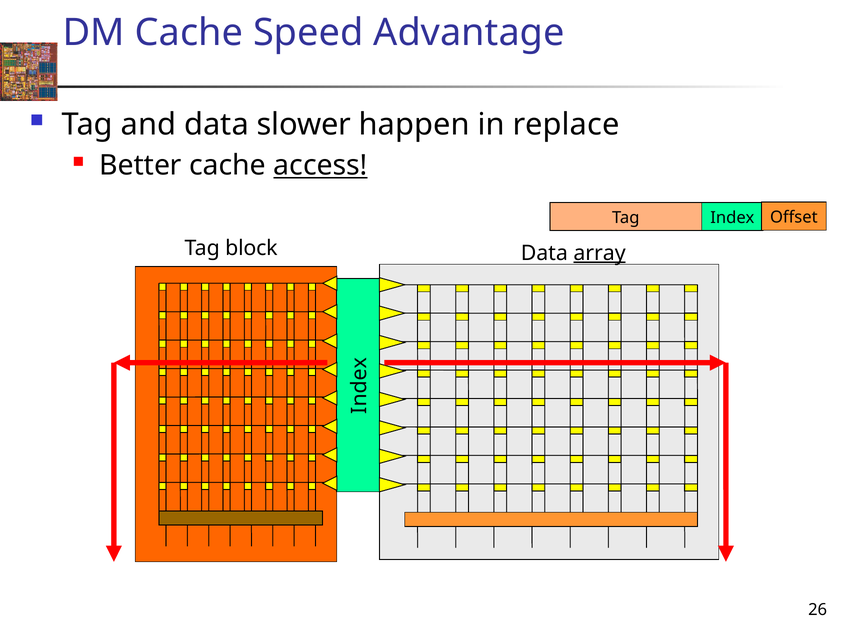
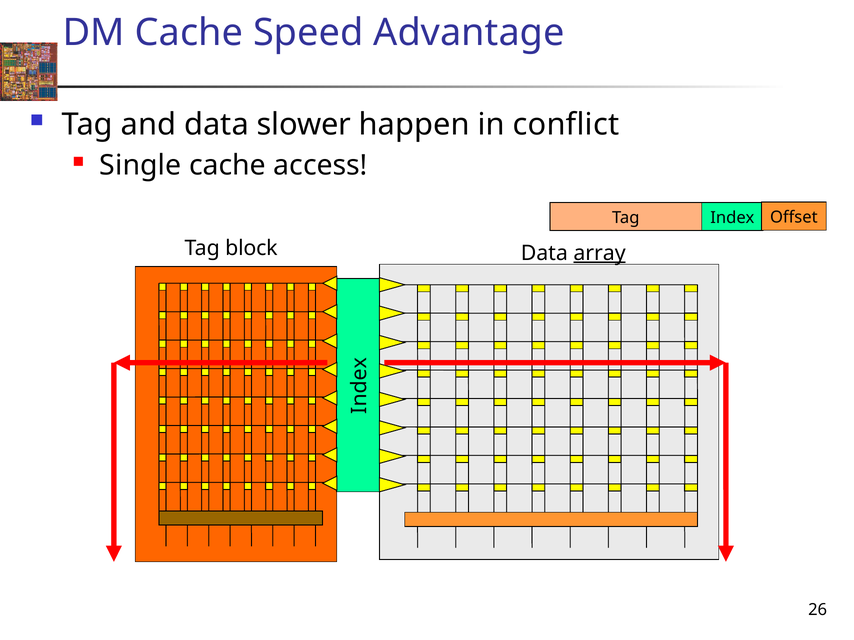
replace: replace -> conflict
Better: Better -> Single
access underline: present -> none
